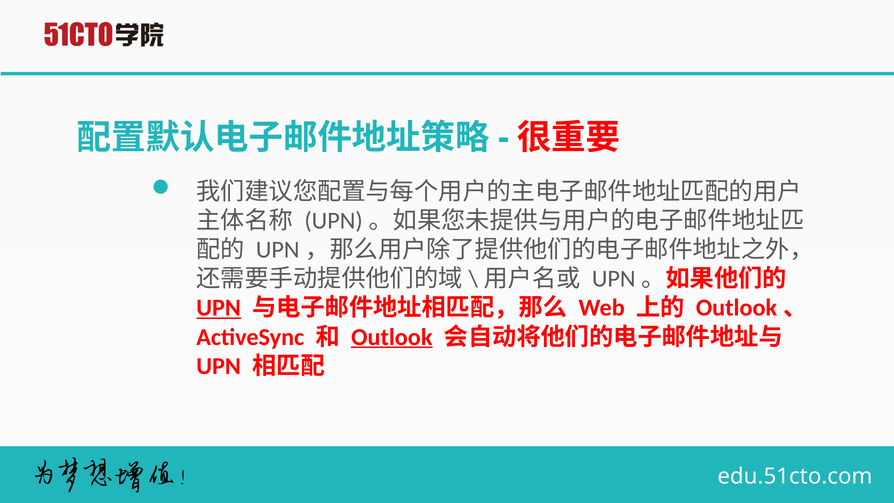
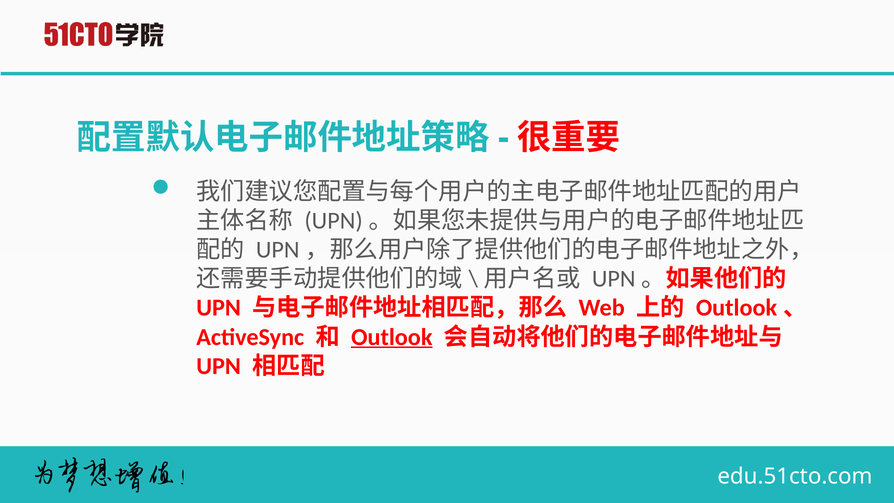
UPN at (219, 308) underline: present -> none
